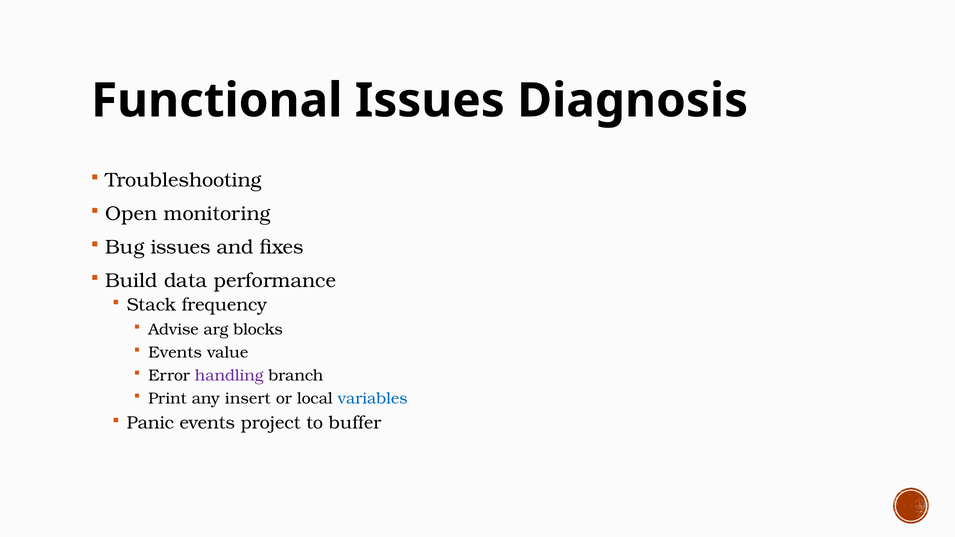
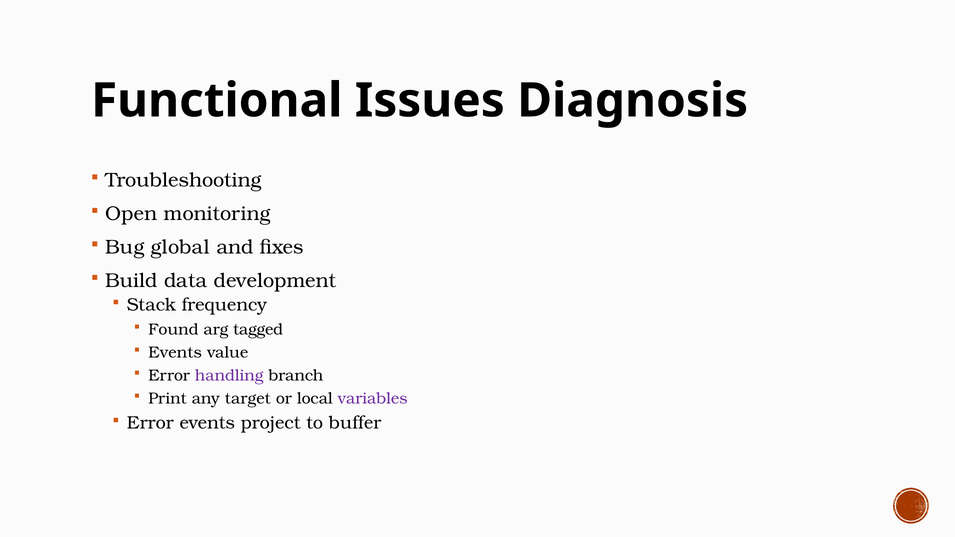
Bug issues: issues -> global
performance: performance -> development
Advise: Advise -> Found
blocks: blocks -> tagged
insert: insert -> target
variables colour: blue -> purple
Panic at (150, 423): Panic -> Error
